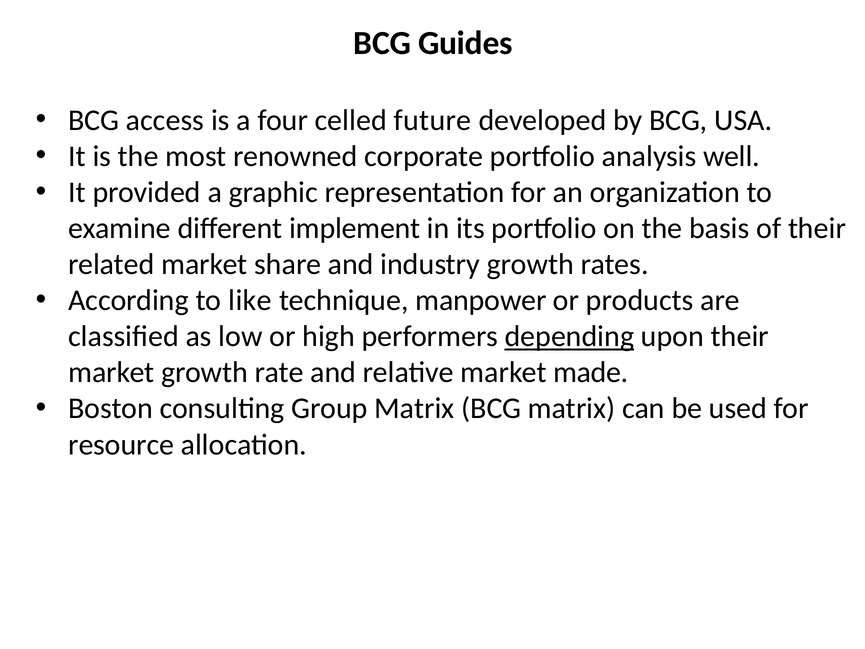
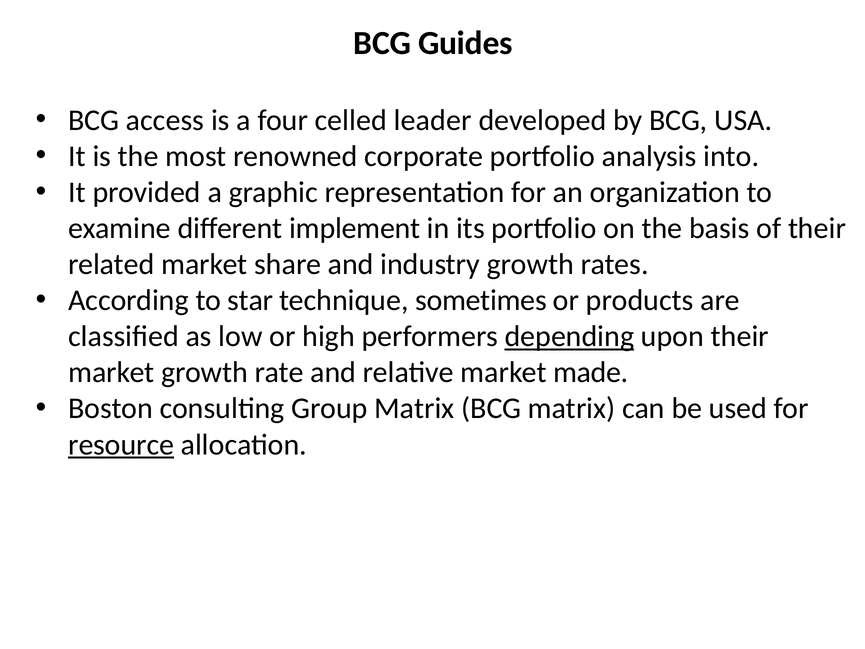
future: future -> leader
well: well -> into
like: like -> star
manpower: manpower -> sometimes
resource underline: none -> present
